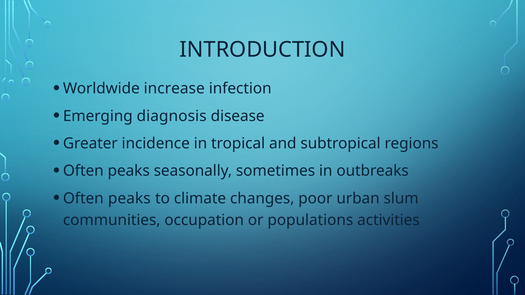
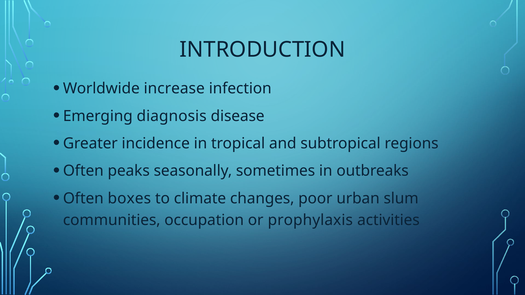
peaks at (129, 199): peaks -> boxes
populations: populations -> prophylaxis
